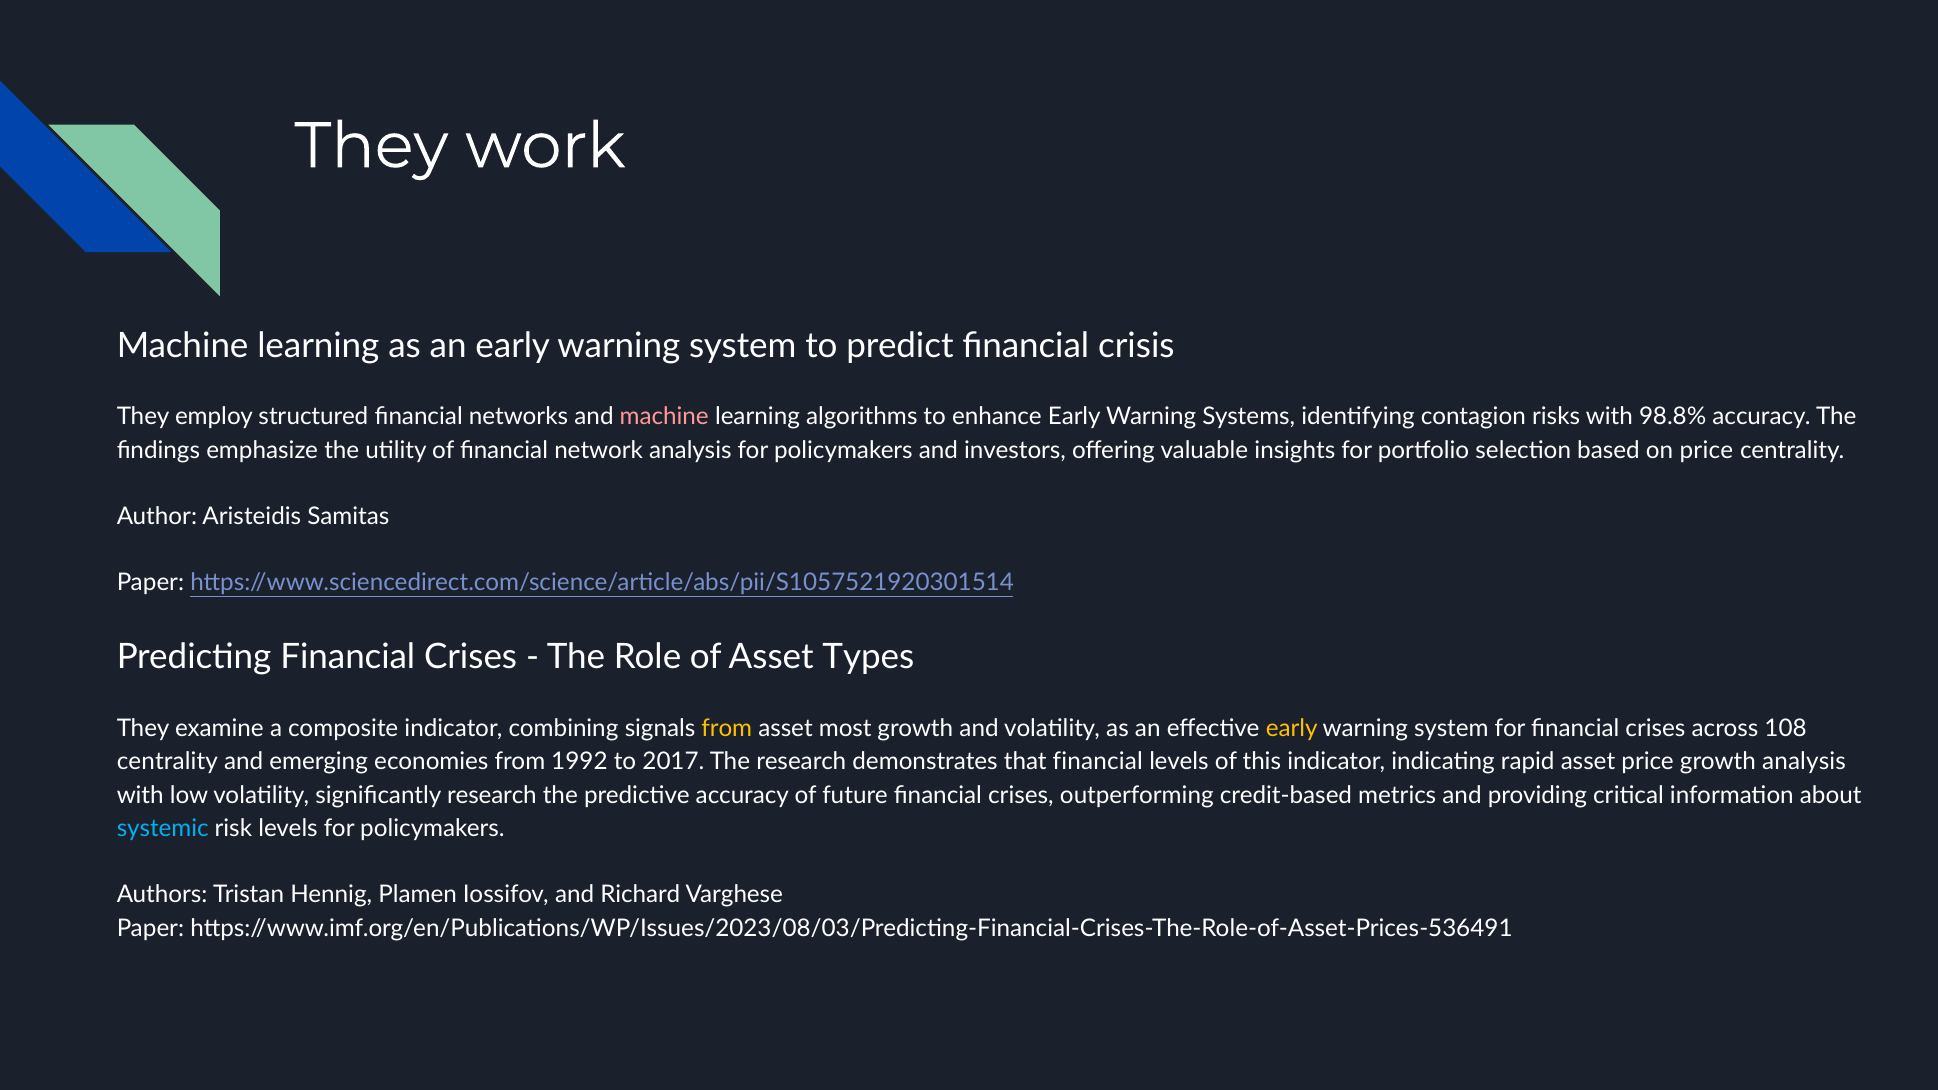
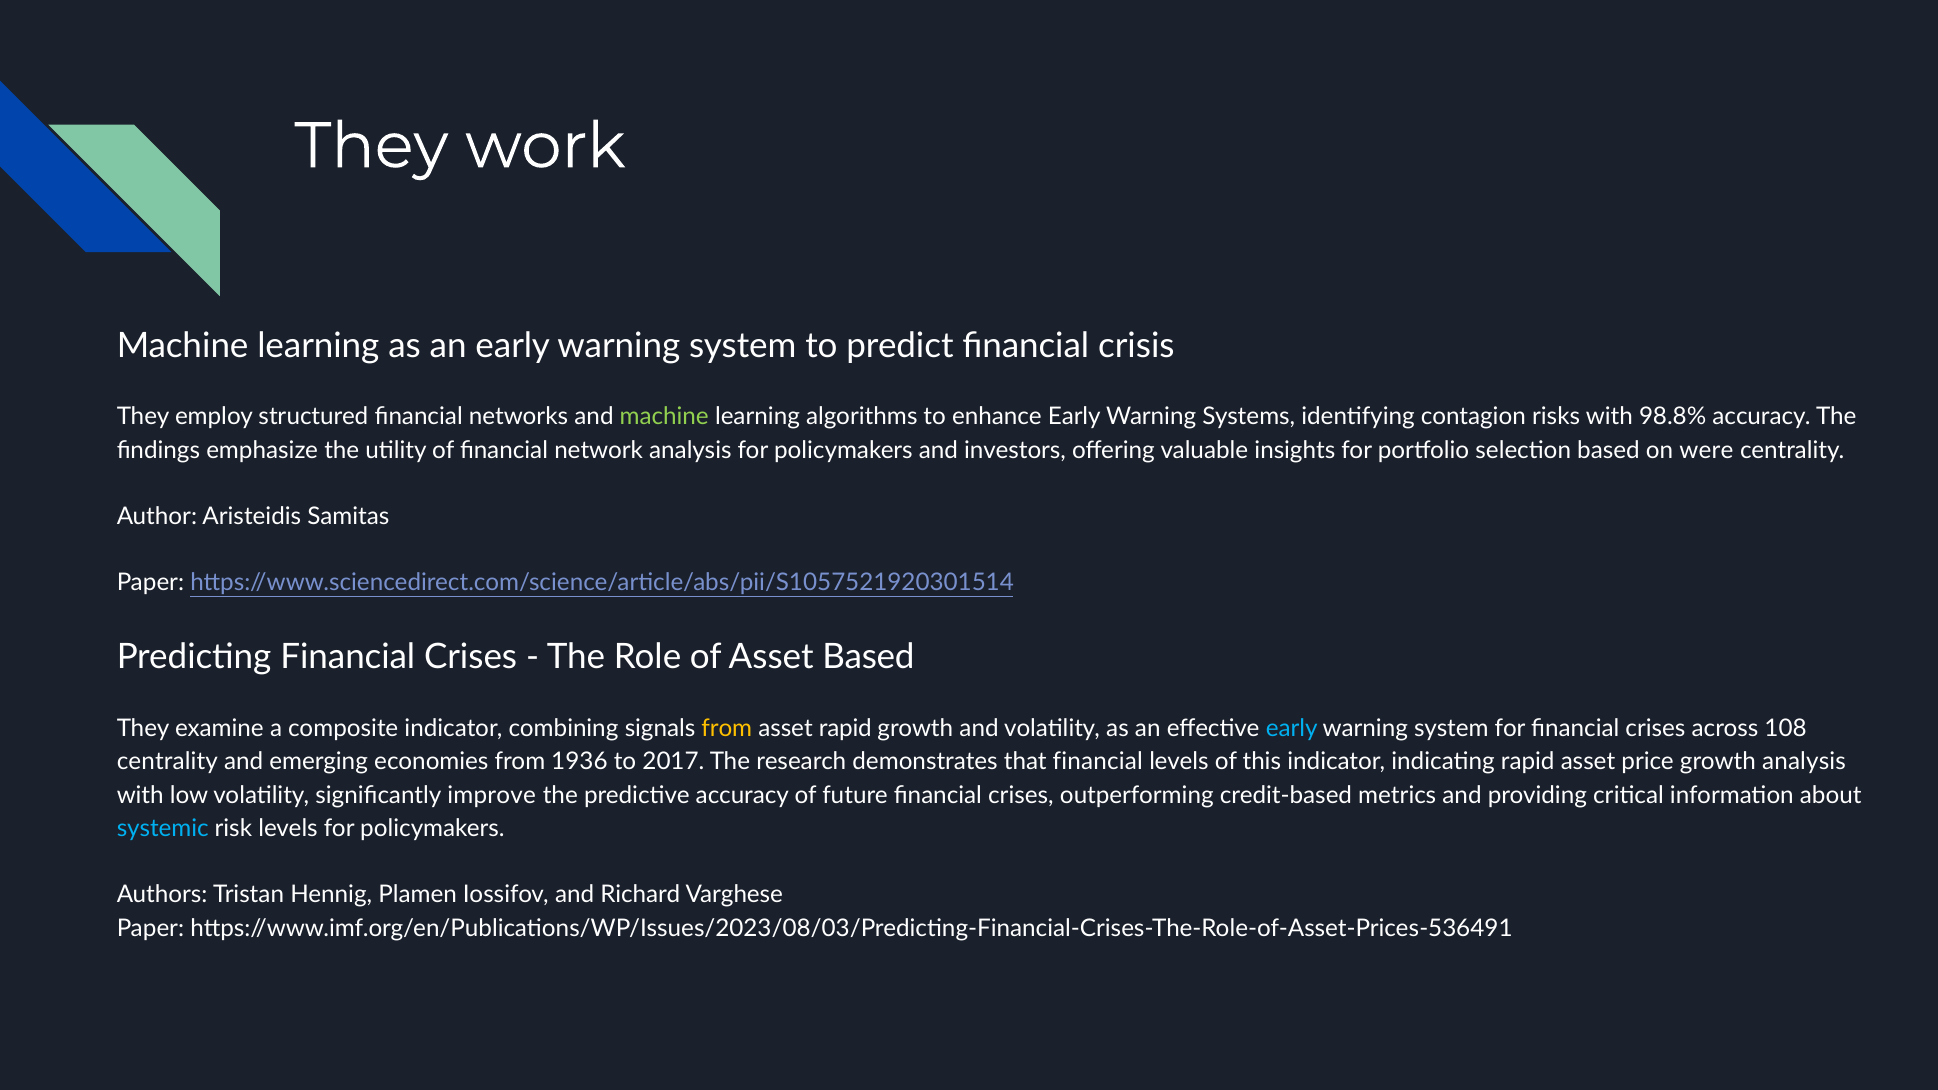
machine at (664, 417) colour: pink -> light green
on price: price -> were
Asset Types: Types -> Based
asset most: most -> rapid
early at (1292, 728) colour: yellow -> light blue
1992: 1992 -> 1936
significantly research: research -> improve
